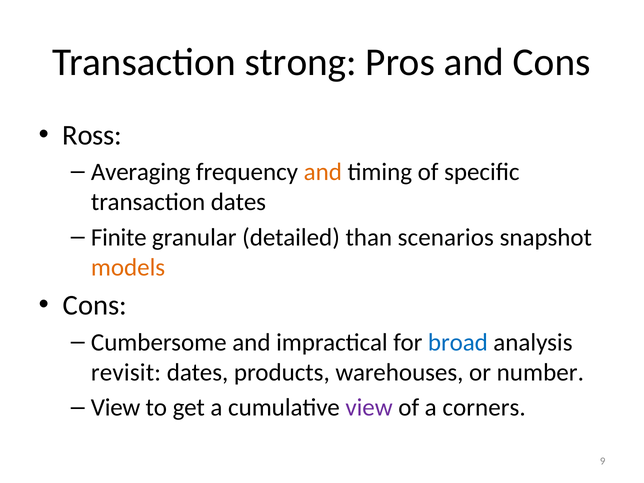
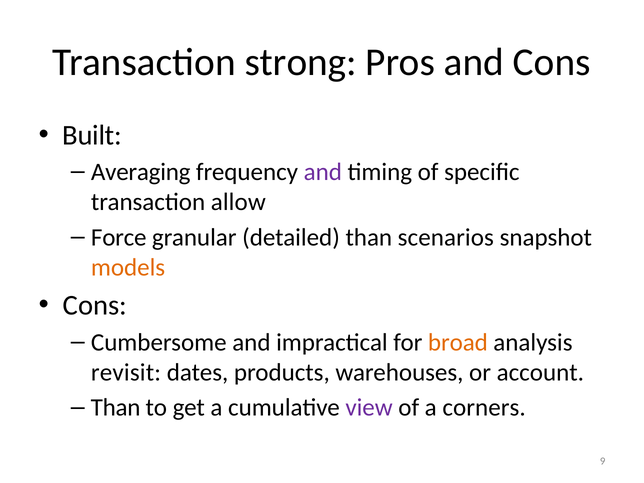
Ross: Ross -> Built
and at (323, 172) colour: orange -> purple
transaction dates: dates -> allow
Finite: Finite -> Force
broad colour: blue -> orange
number: number -> account
View at (116, 408): View -> Than
